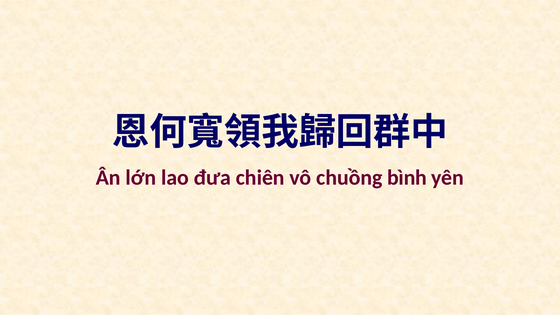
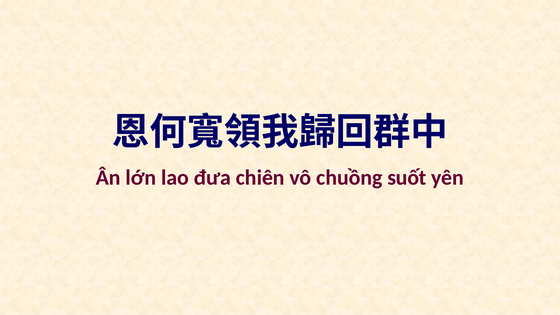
bình: bình -> suốt
